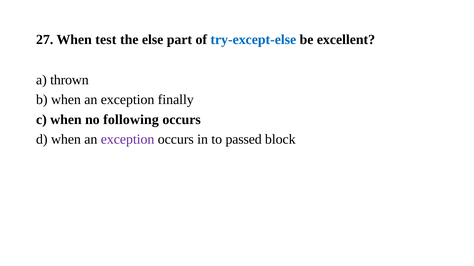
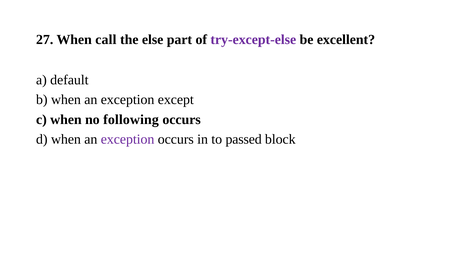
test: test -> call
try-except-else colour: blue -> purple
thrown: thrown -> default
finally: finally -> except
